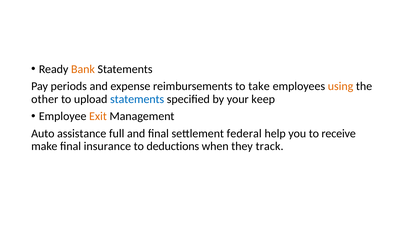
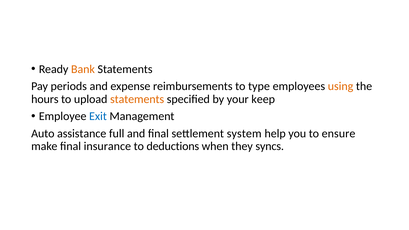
take: take -> type
other: other -> hours
statements at (137, 99) colour: blue -> orange
Exit colour: orange -> blue
federal: federal -> system
receive: receive -> ensure
track: track -> syncs
